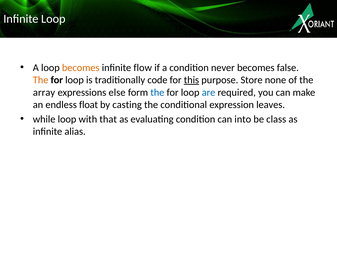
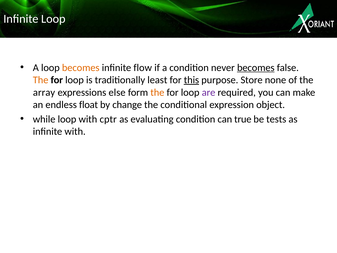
becomes at (256, 68) underline: none -> present
code: code -> least
the at (157, 92) colour: blue -> orange
are colour: blue -> purple
casting: casting -> change
leaves: leaves -> object
that: that -> cptr
into: into -> true
class: class -> tests
infinite alias: alias -> with
